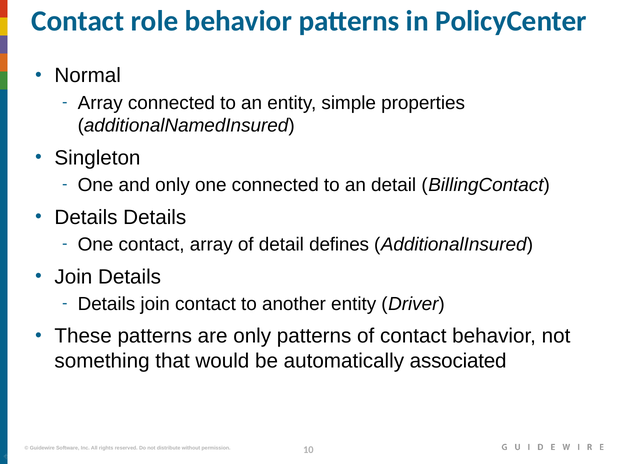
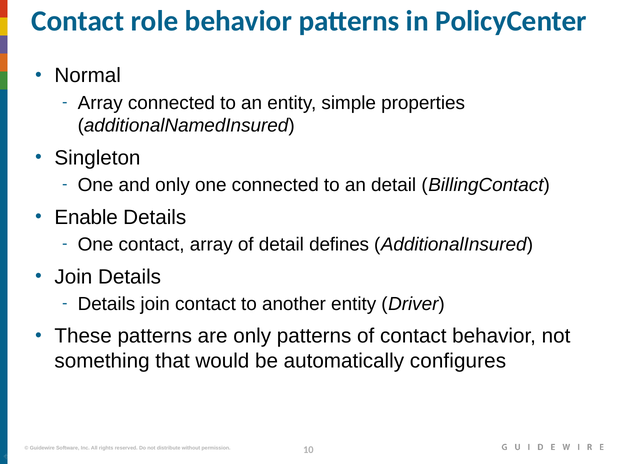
Details at (86, 217): Details -> Enable
associated: associated -> configures
